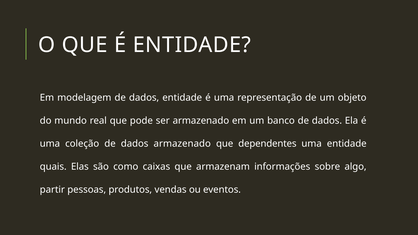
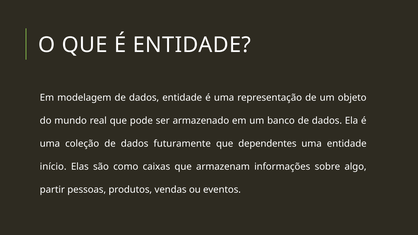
dados armazenado: armazenado -> futuramente
quais: quais -> início
